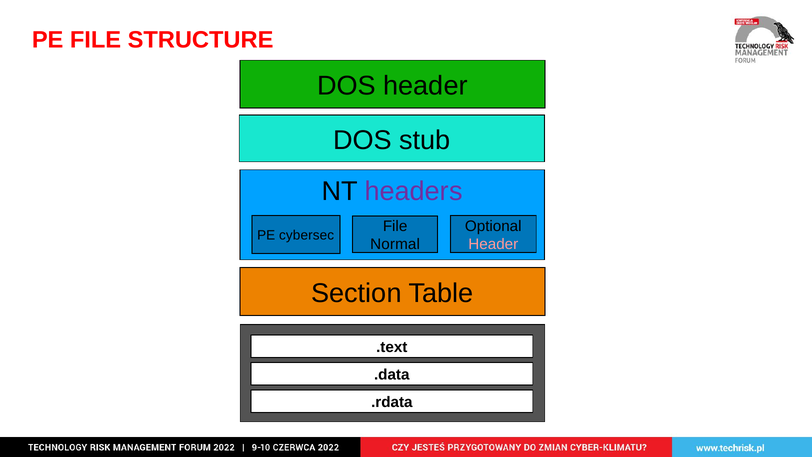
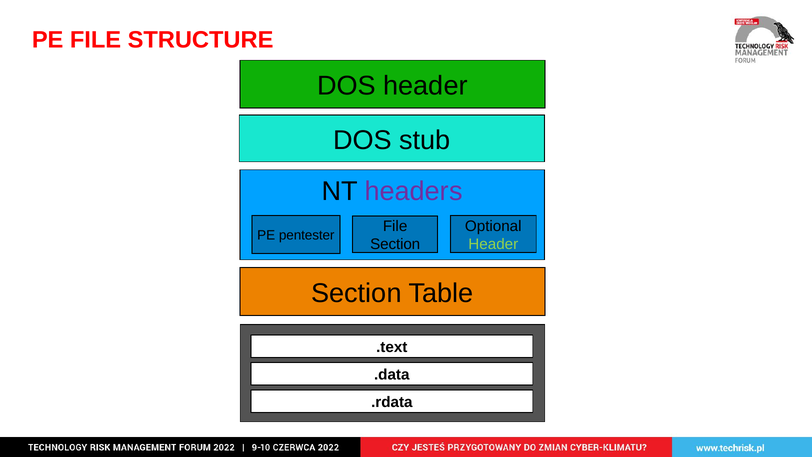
cybersec: cybersec -> pentester
Header at (493, 244) colour: pink -> light green
Normal at (395, 244): Normal -> Section
